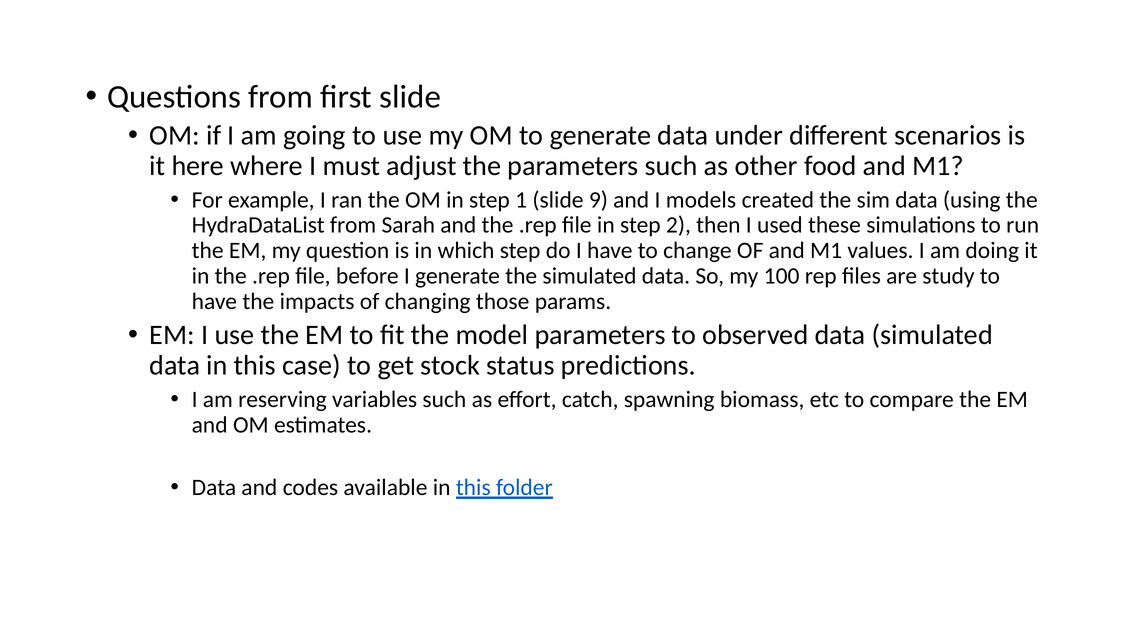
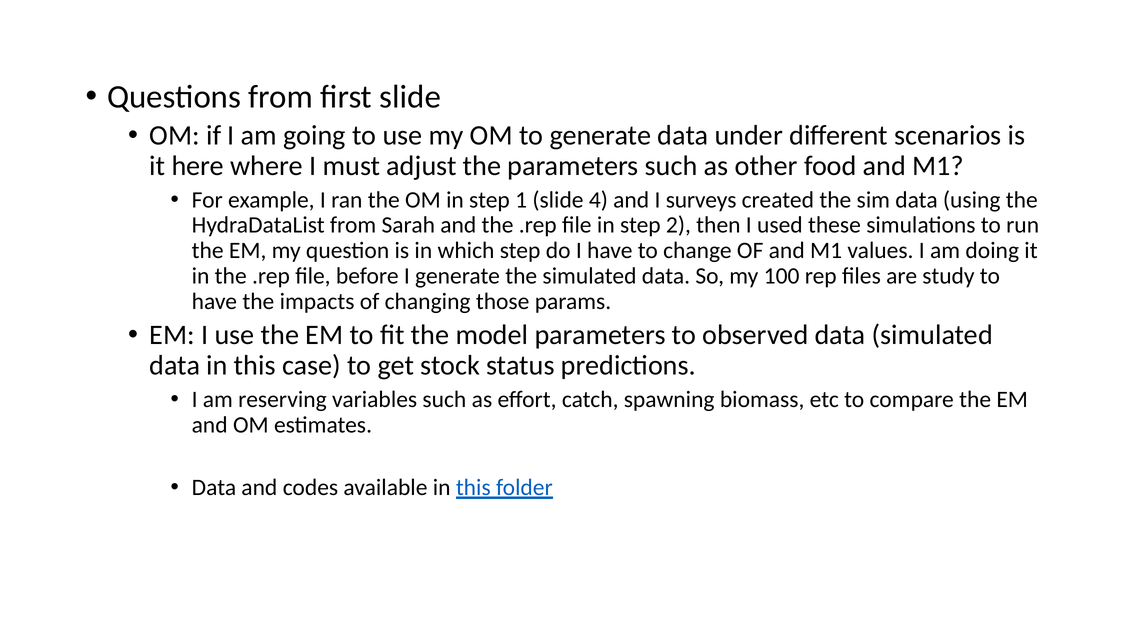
9: 9 -> 4
models: models -> surveys
